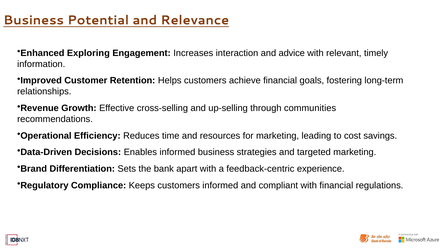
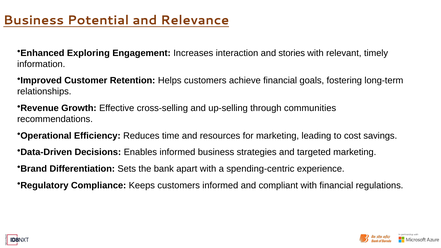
advice: advice -> stories
feedback-centric: feedback-centric -> spending-centric
